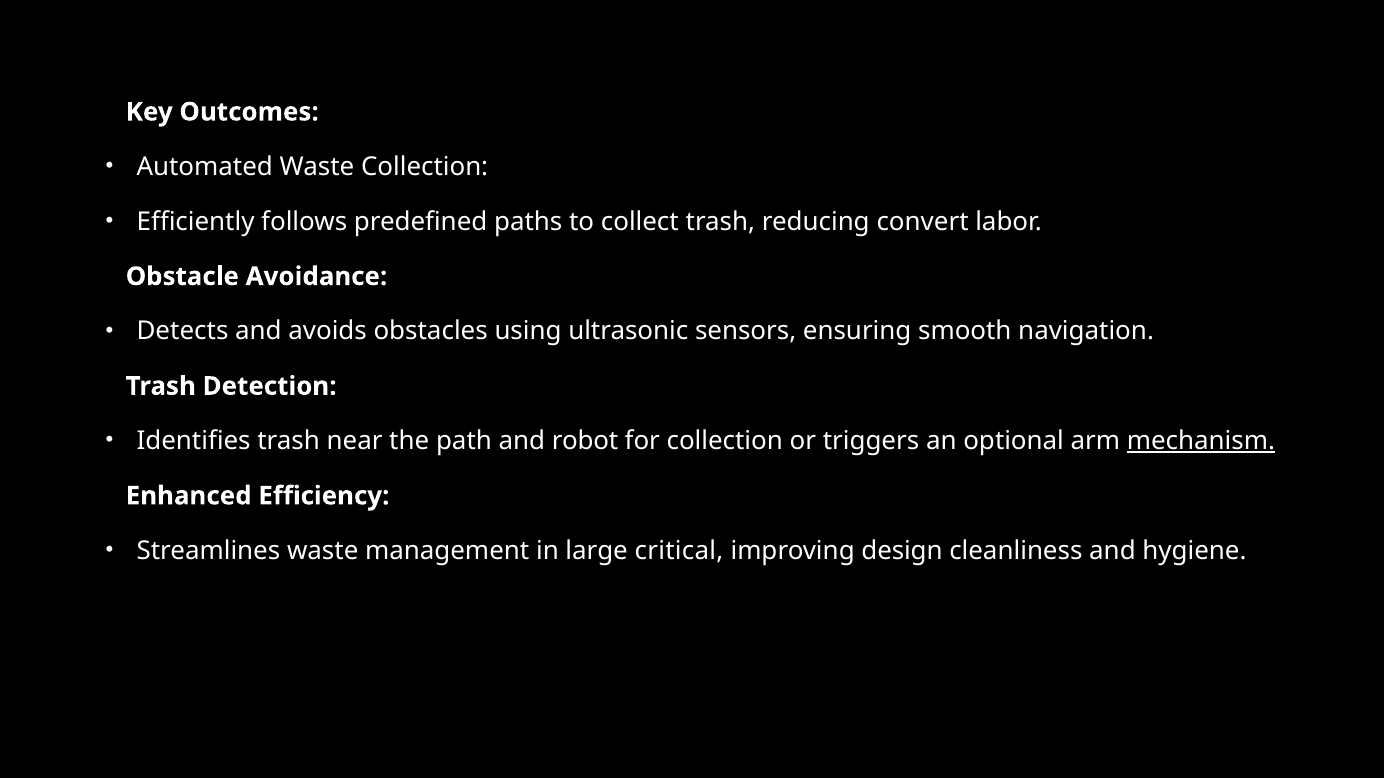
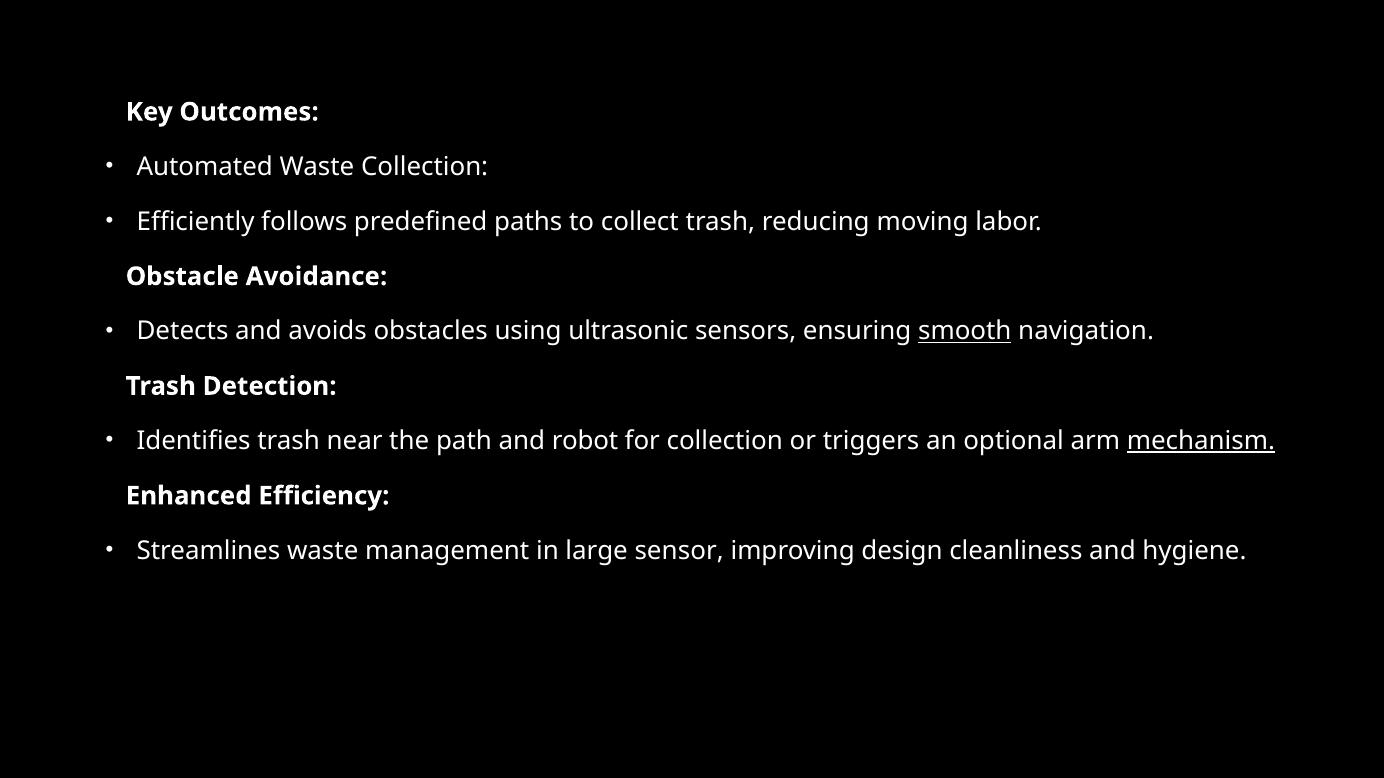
convert: convert -> moving
smooth underline: none -> present
critical: critical -> sensor
